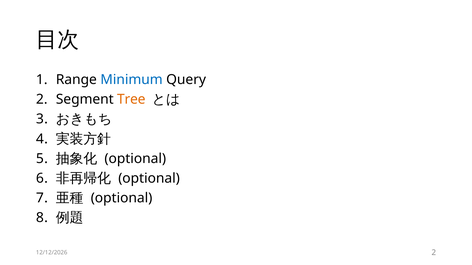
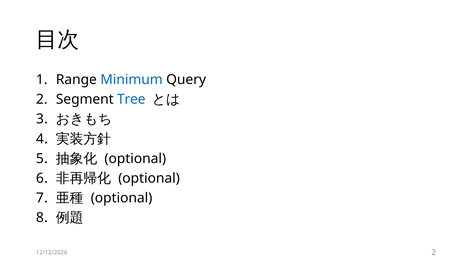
Tree colour: orange -> blue
